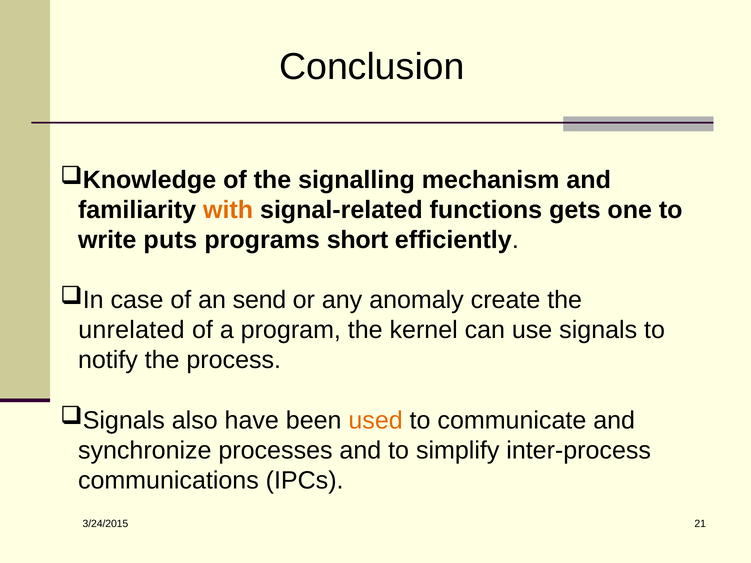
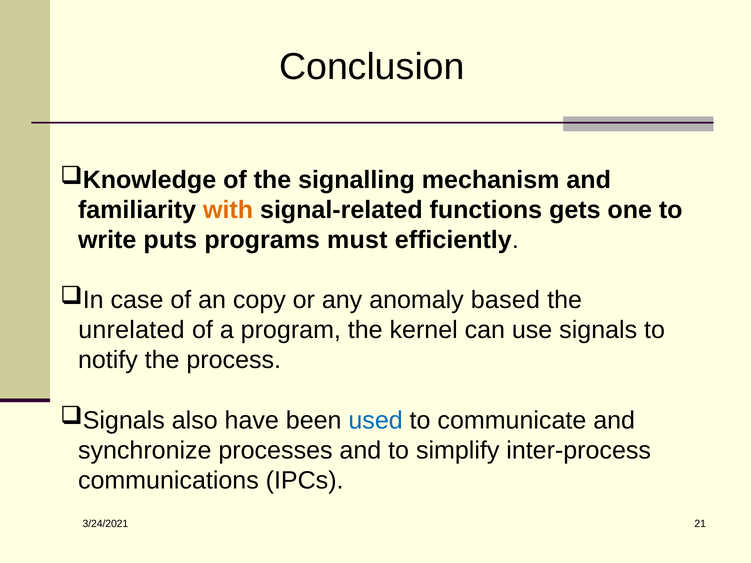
short: short -> must
send: send -> copy
create: create -> based
used colour: orange -> blue
3/24/2015: 3/24/2015 -> 3/24/2021
